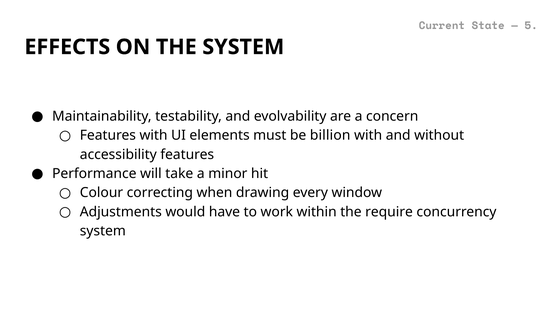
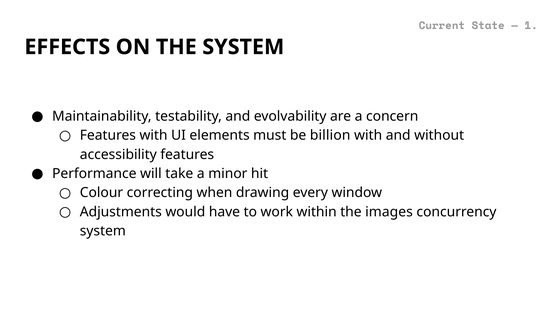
5: 5 -> 1
require: require -> images
